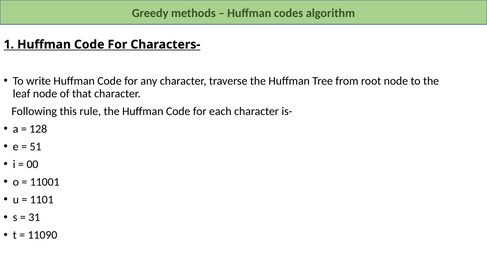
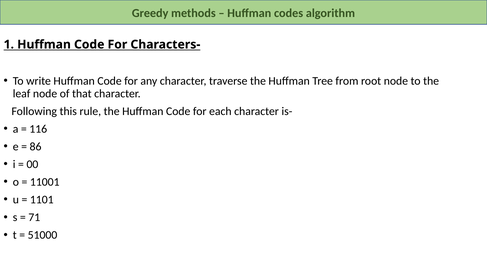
128: 128 -> 116
51: 51 -> 86
31: 31 -> 71
11090: 11090 -> 51000
